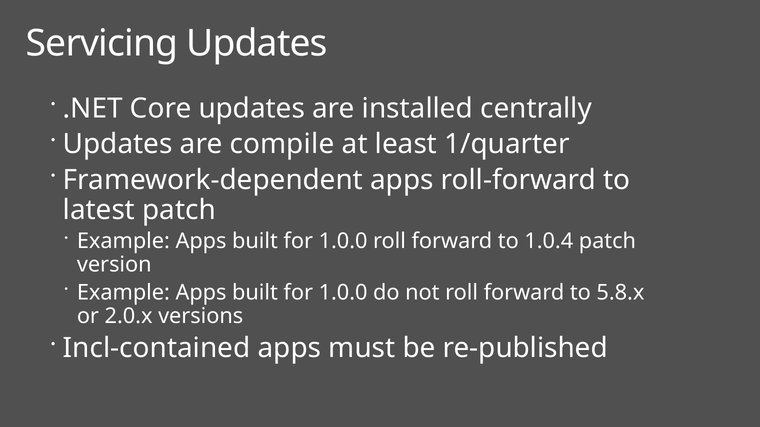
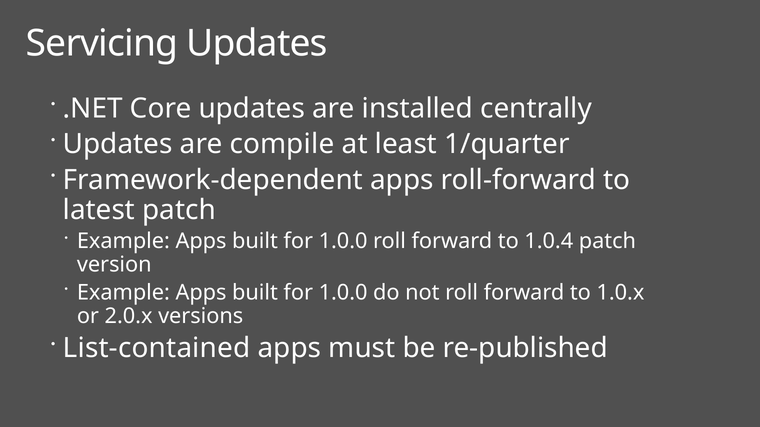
5.8.x: 5.8.x -> 1.0.x
Incl-contained: Incl-contained -> List-contained
